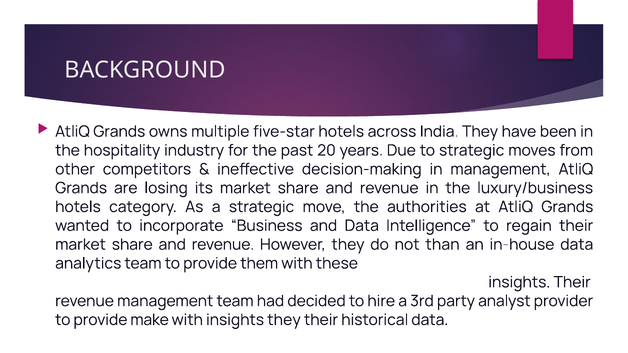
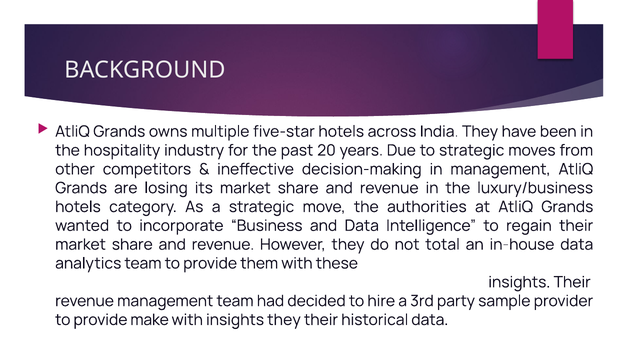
than: than -> total
analyst: analyst -> sample
